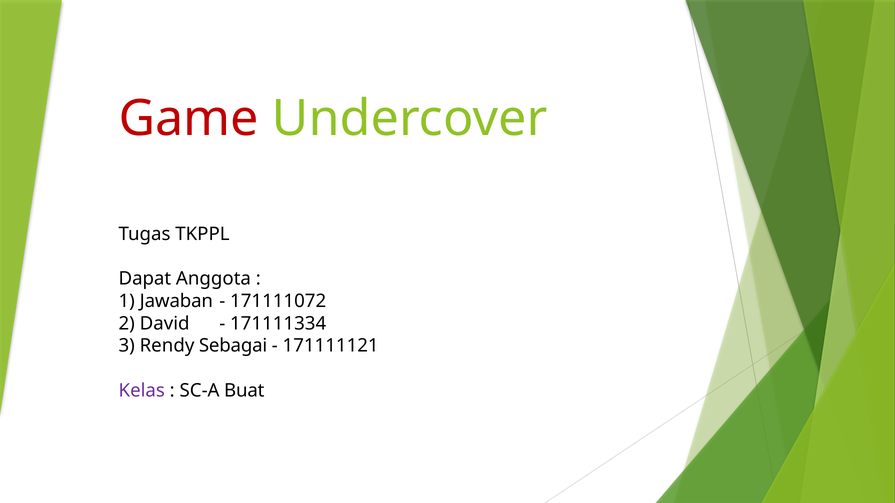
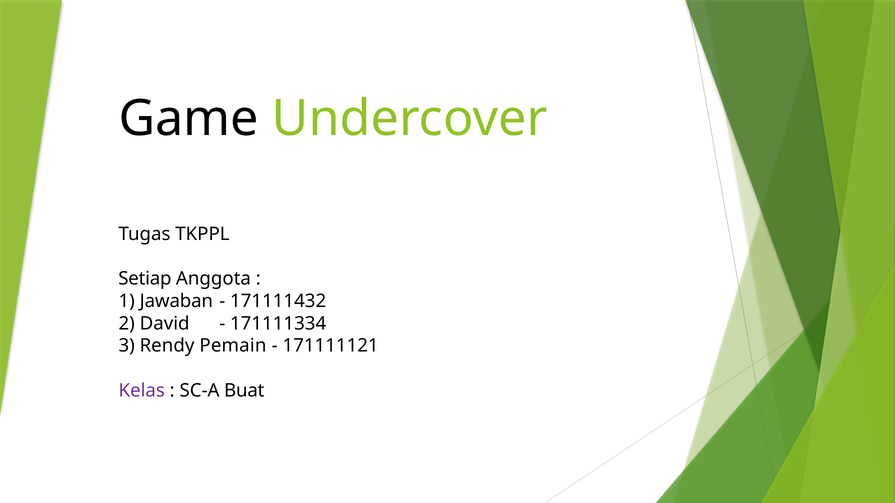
Game colour: red -> black
Dapat: Dapat -> Setiap
171111072: 171111072 -> 171111432
Sebagai: Sebagai -> Pemain
